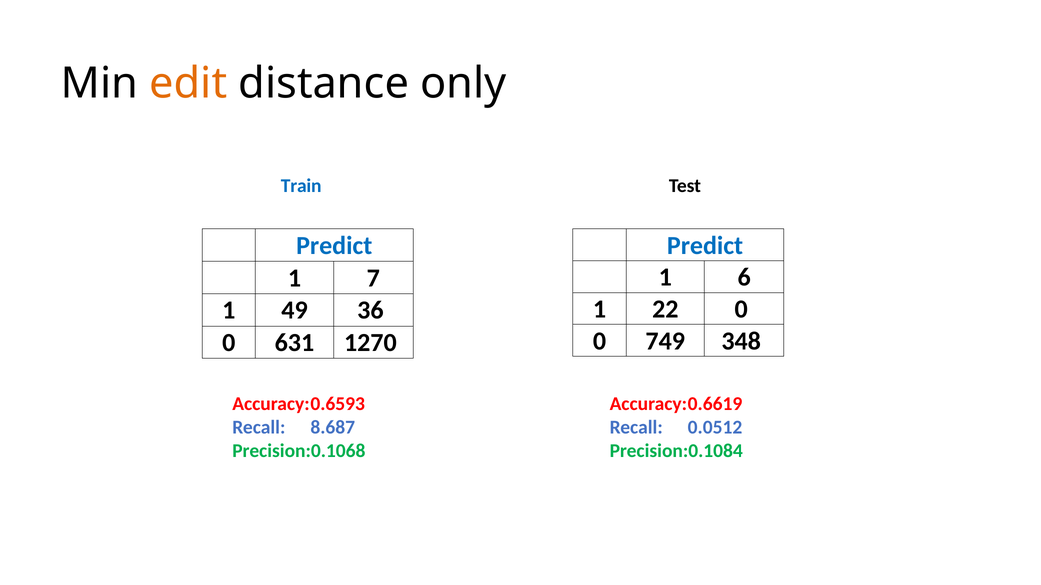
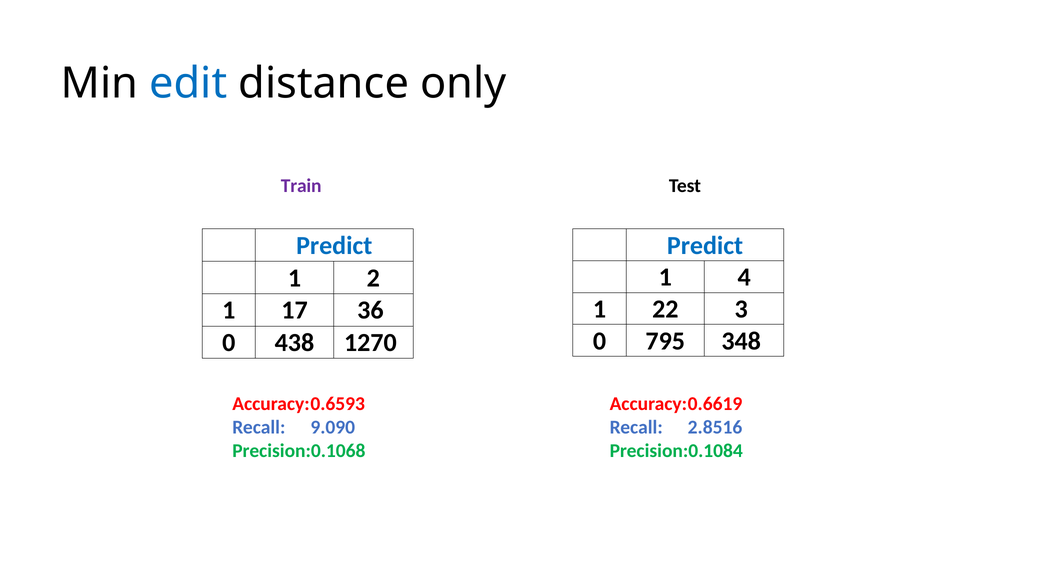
edit colour: orange -> blue
Train colour: blue -> purple
6: 6 -> 4
7: 7 -> 2
22 0: 0 -> 3
49: 49 -> 17
749: 749 -> 795
631: 631 -> 438
8.687: 8.687 -> 9.090
0.0512: 0.0512 -> 2.8516
